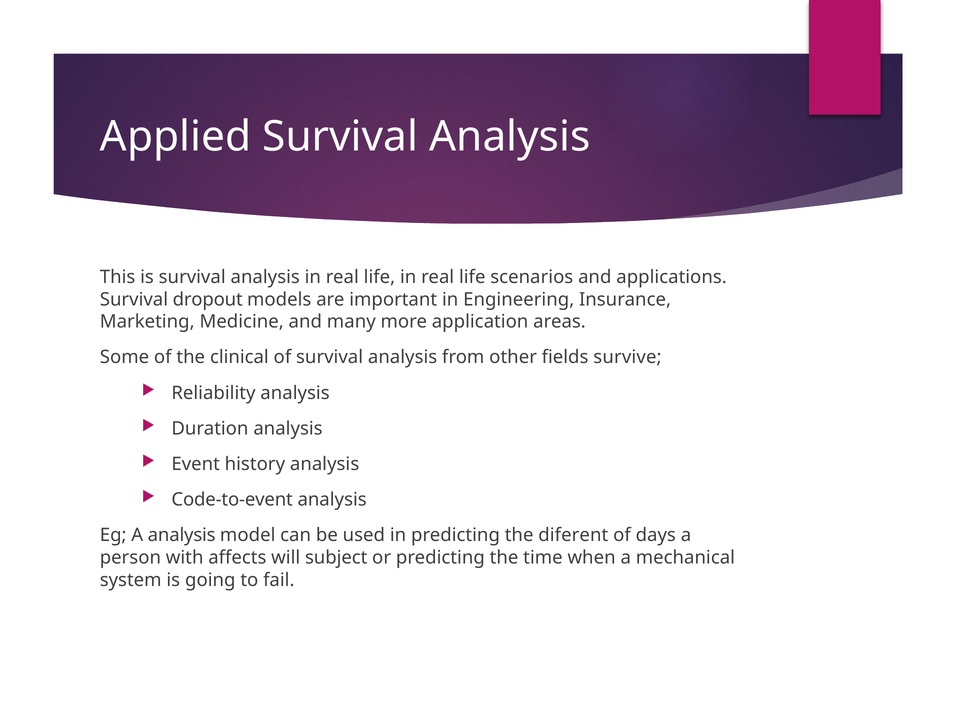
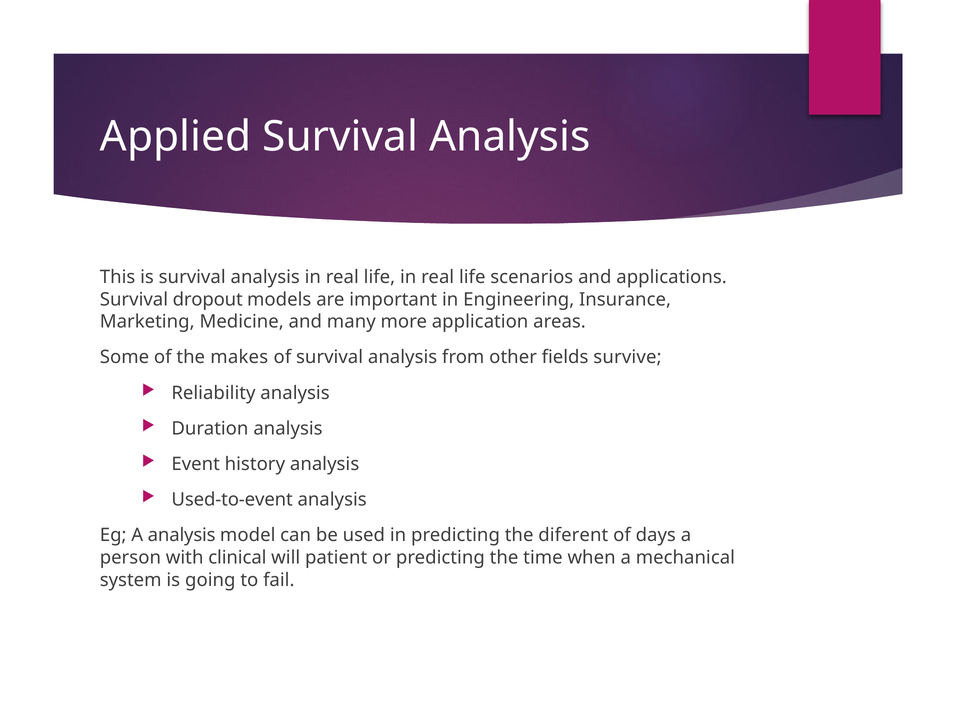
clinical: clinical -> makes
Code-to-event: Code-to-event -> Used-to-event
affects: affects -> clinical
subject: subject -> patient
